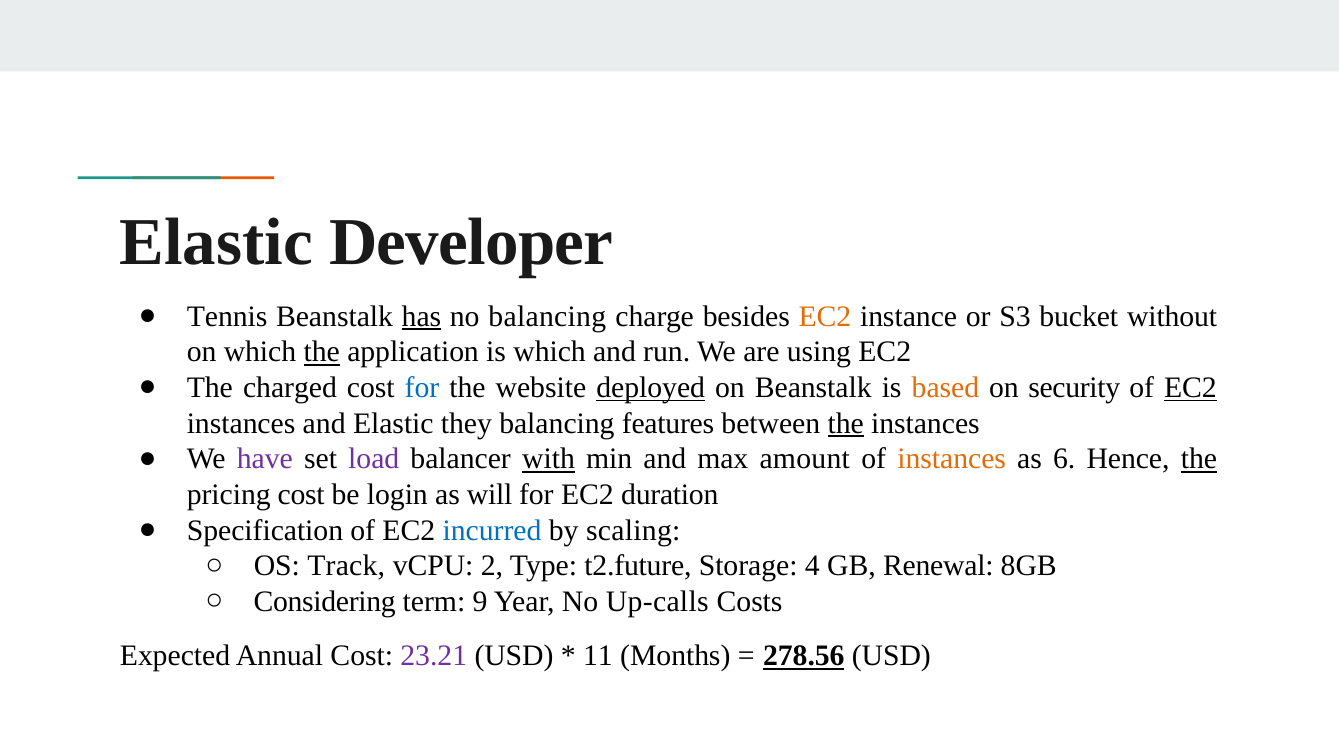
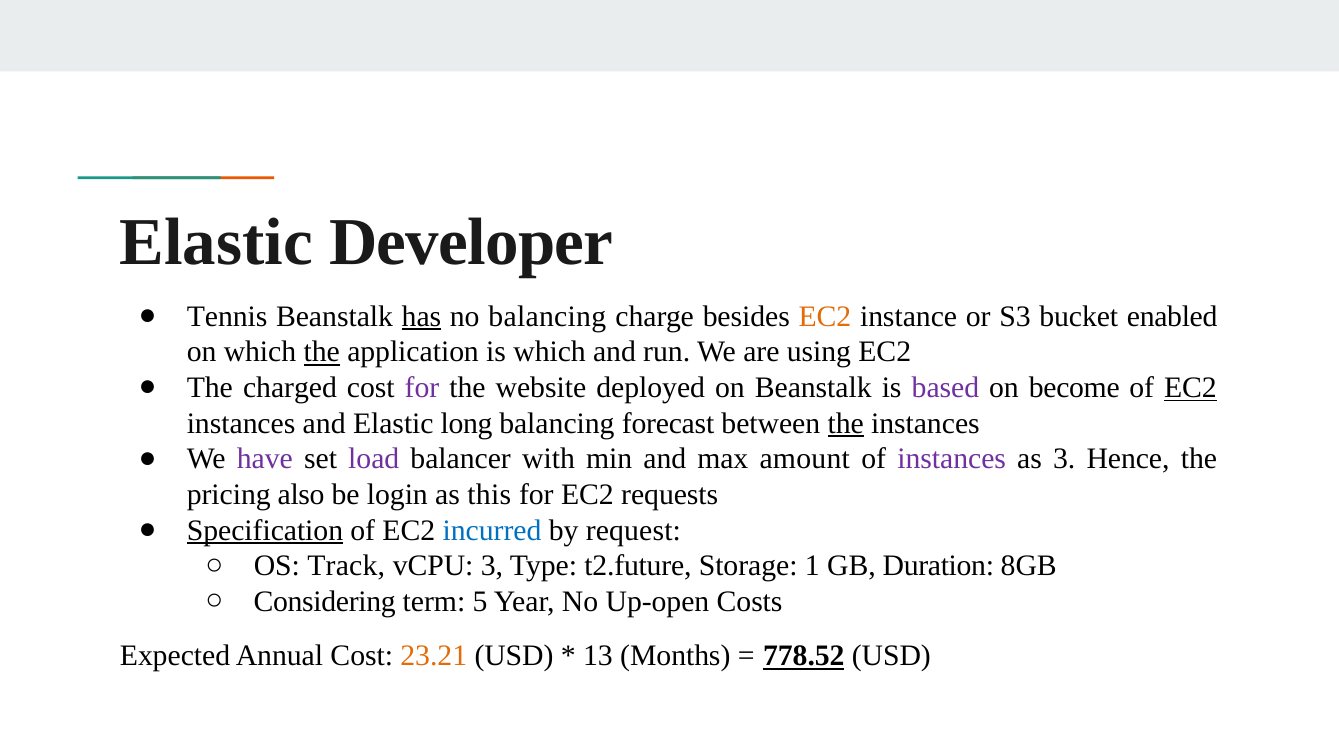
without: without -> enabled
for at (422, 388) colour: blue -> purple
deployed underline: present -> none
based colour: orange -> purple
security: security -> become
they: they -> long
features: features -> forecast
with underline: present -> none
instances at (952, 459) colour: orange -> purple
as 6: 6 -> 3
the at (1199, 459) underline: present -> none
pricing cost: cost -> also
will: will -> this
duration: duration -> requests
Specification underline: none -> present
scaling: scaling -> request
vCPU 2: 2 -> 3
4: 4 -> 1
Renewal: Renewal -> Duration
9: 9 -> 5
Up-calls: Up-calls -> Up-open
23.21 colour: purple -> orange
11: 11 -> 13
278.56: 278.56 -> 778.52
